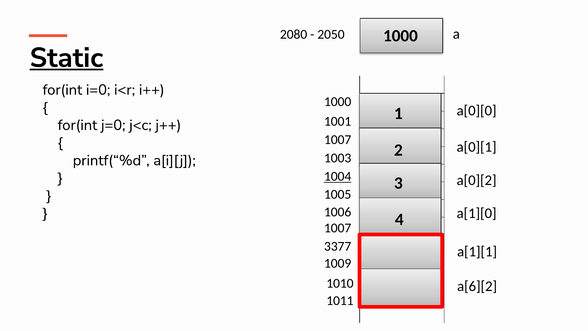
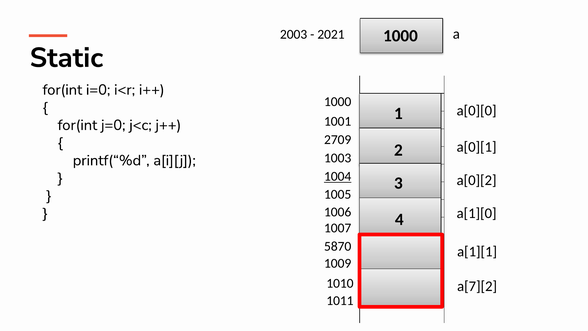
2080: 2080 -> 2003
2050: 2050 -> 2021
Static underline: present -> none
1007 at (338, 140): 1007 -> 2709
3377: 3377 -> 5870
a[6][2: a[6][2 -> a[7][2
